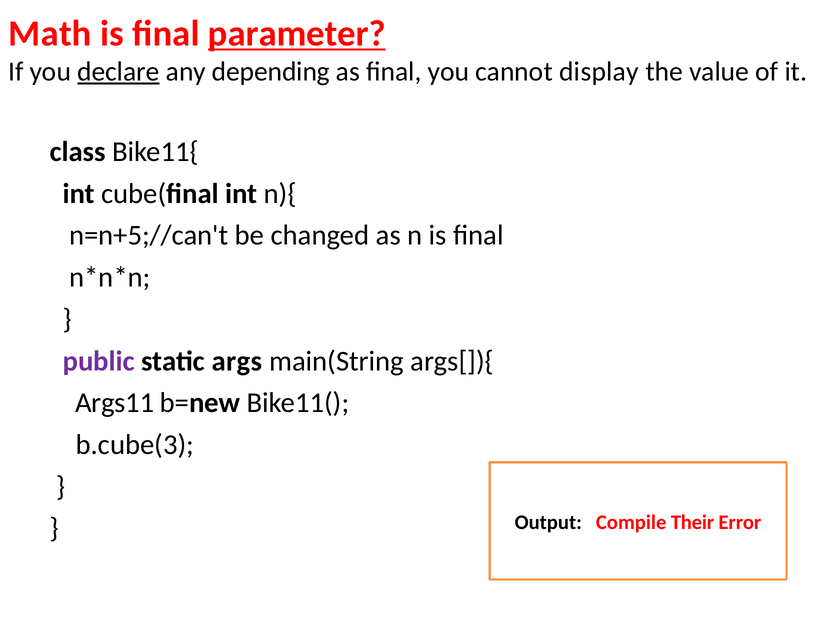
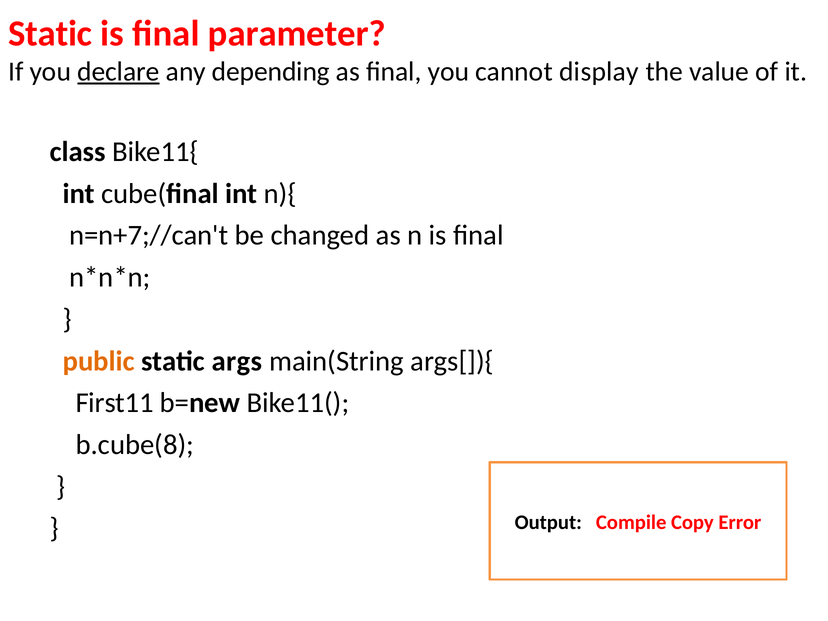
Math at (50, 34): Math -> Static
parameter underline: present -> none
n=n+5;//can't: n=n+5;//can't -> n=n+7;//can't
public colour: purple -> orange
Args11: Args11 -> First11
b.cube(3: b.cube(3 -> b.cube(8
Their: Their -> Copy
